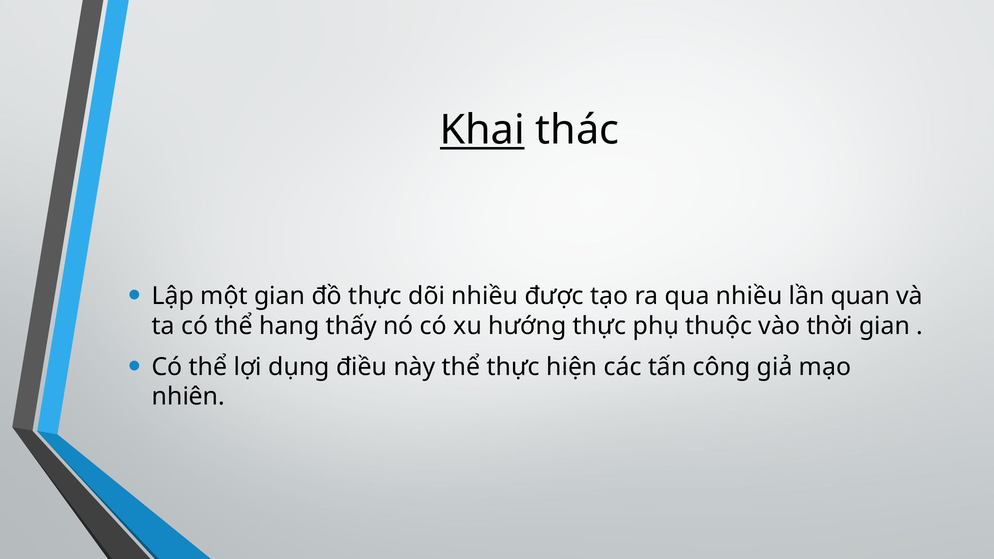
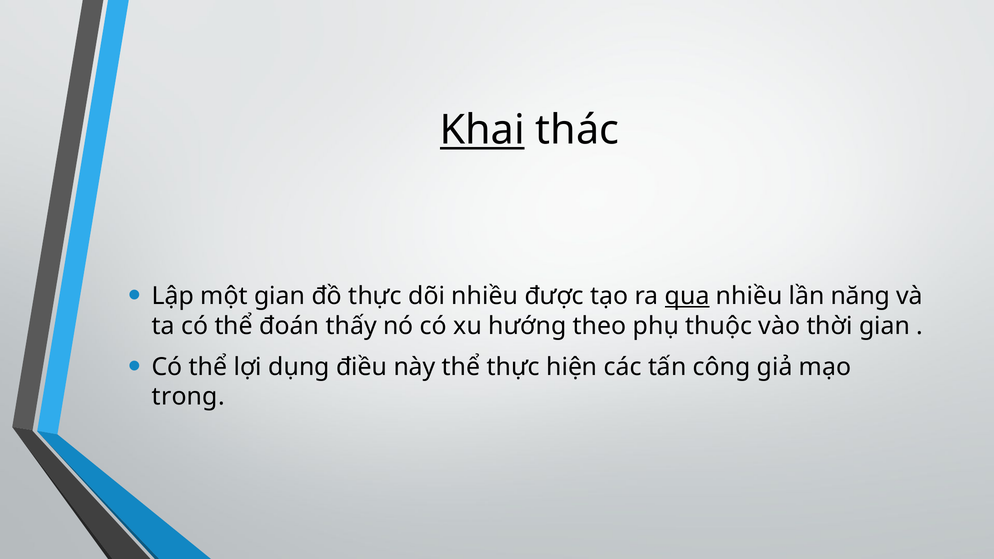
qua underline: none -> present
quan: quan -> năng
hang: hang -> đoán
hướng thực: thực -> theo
nhiên: nhiên -> trong
